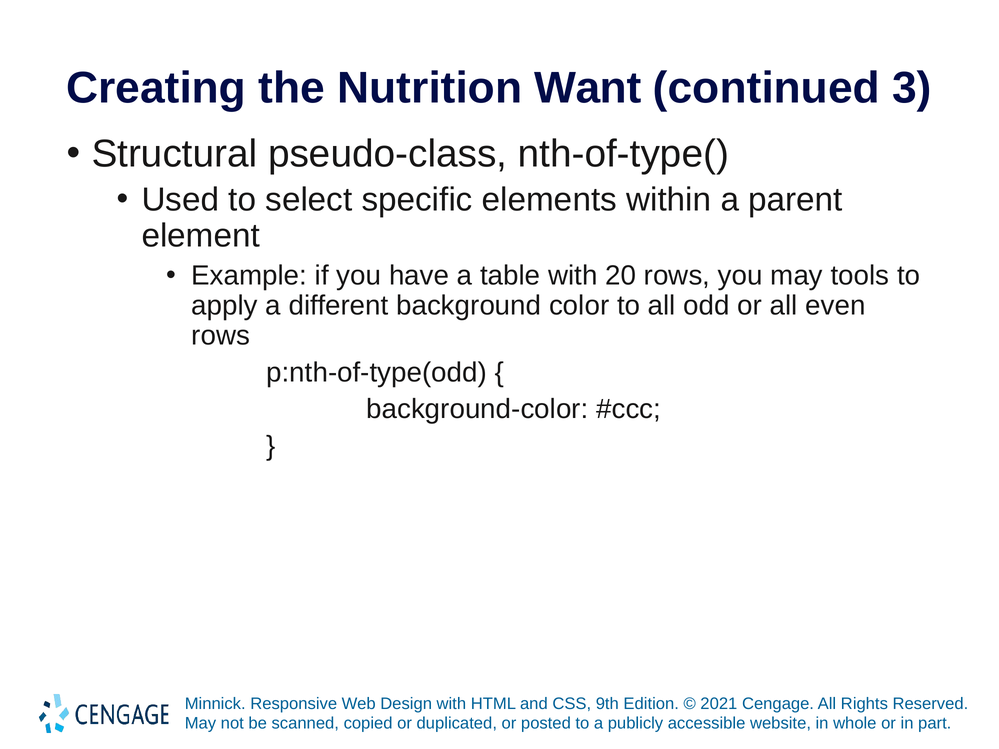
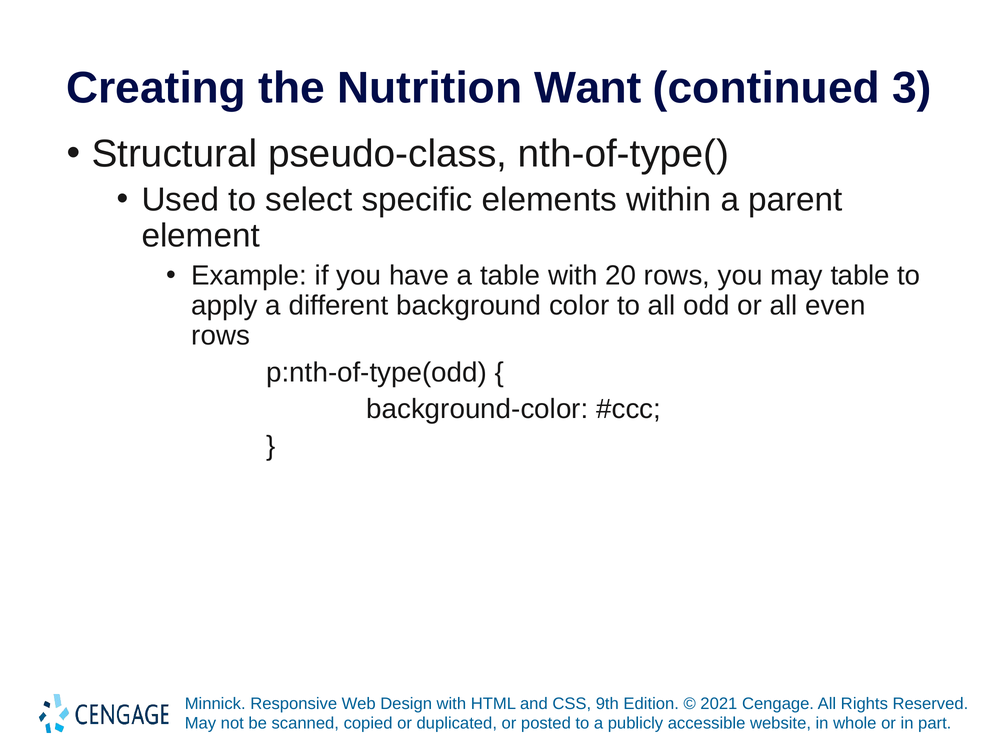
may tools: tools -> table
